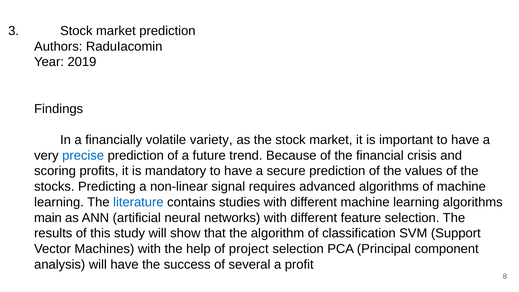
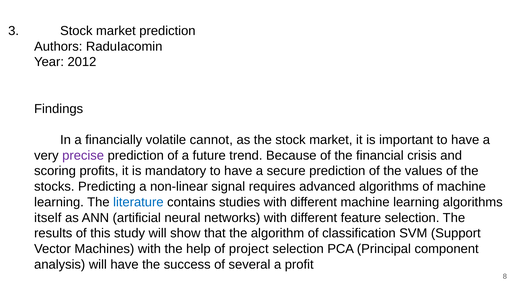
2019: 2019 -> 2012
variety: variety -> cannot
precise colour: blue -> purple
main: main -> itself
